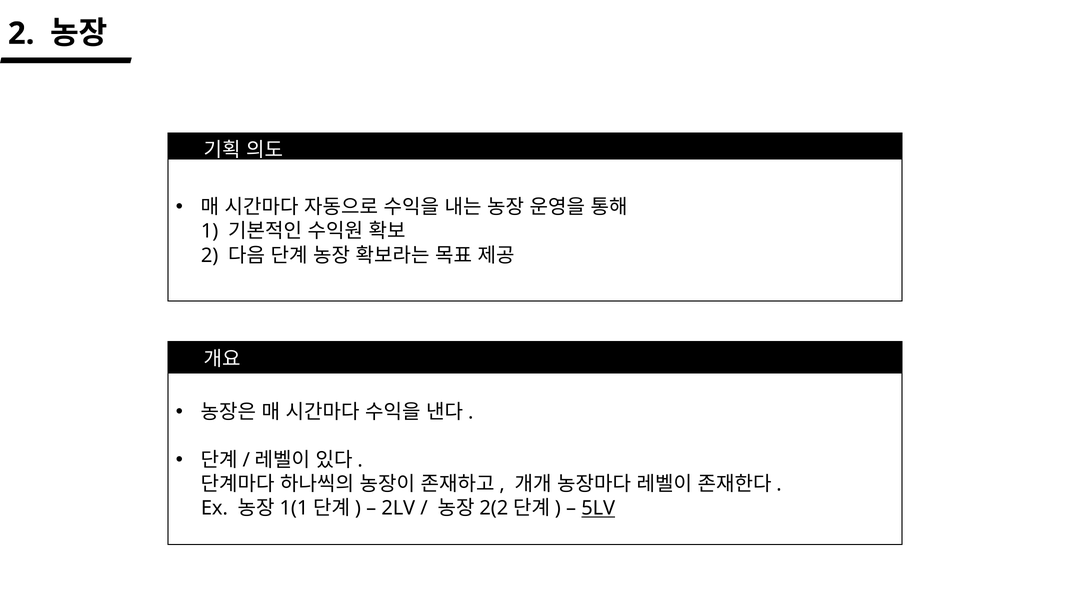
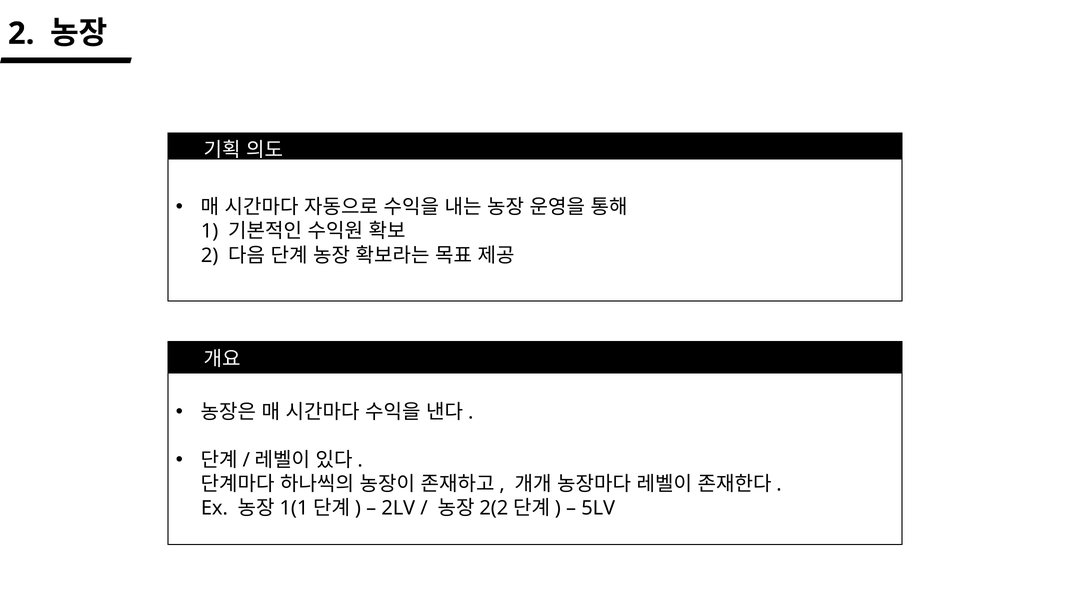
5LV underline: present -> none
